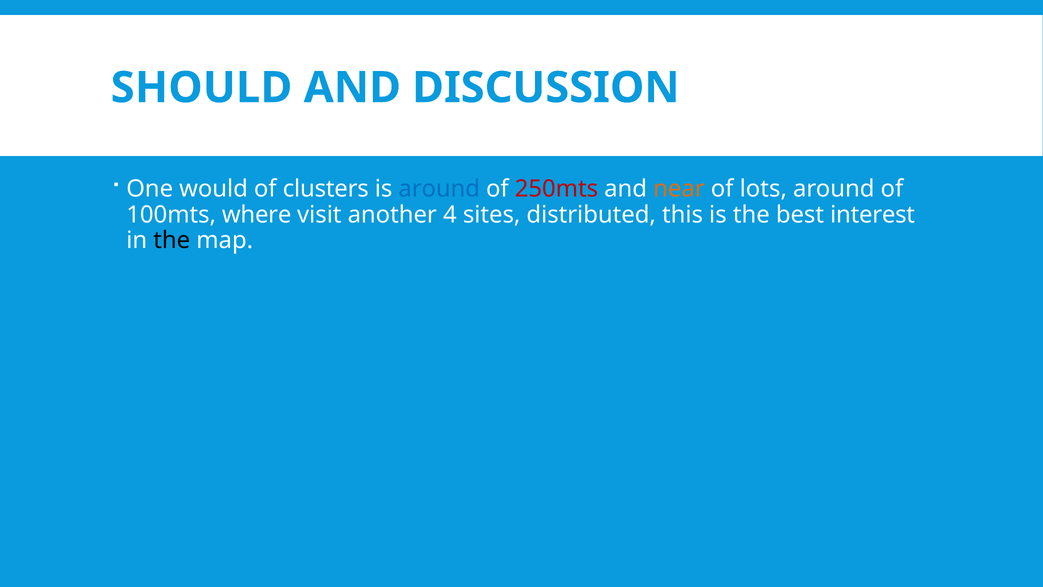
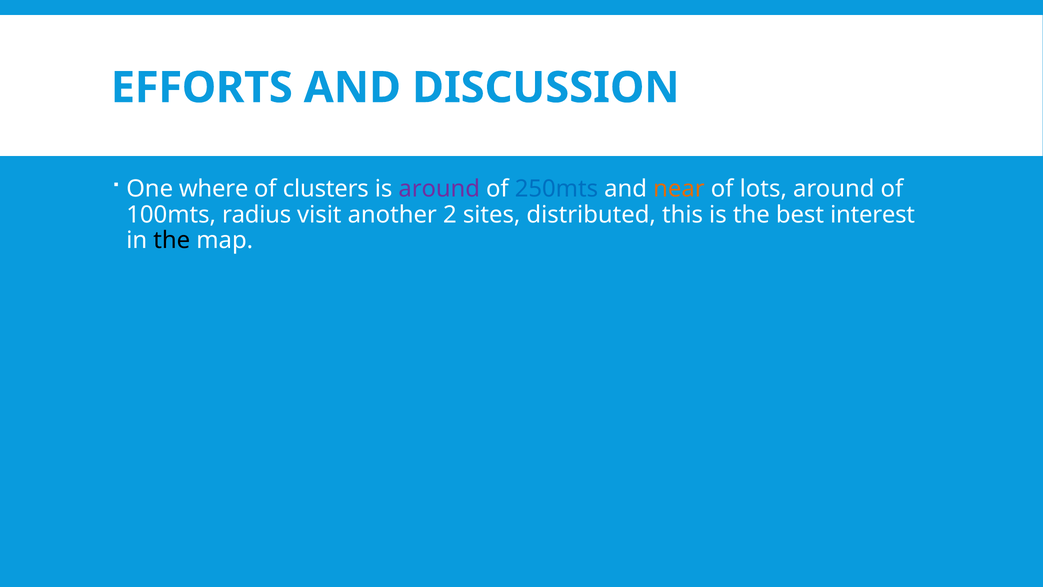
SHOULD: SHOULD -> EFFORTS
would: would -> where
around at (439, 189) colour: blue -> purple
250mts colour: red -> blue
where: where -> radius
4: 4 -> 2
